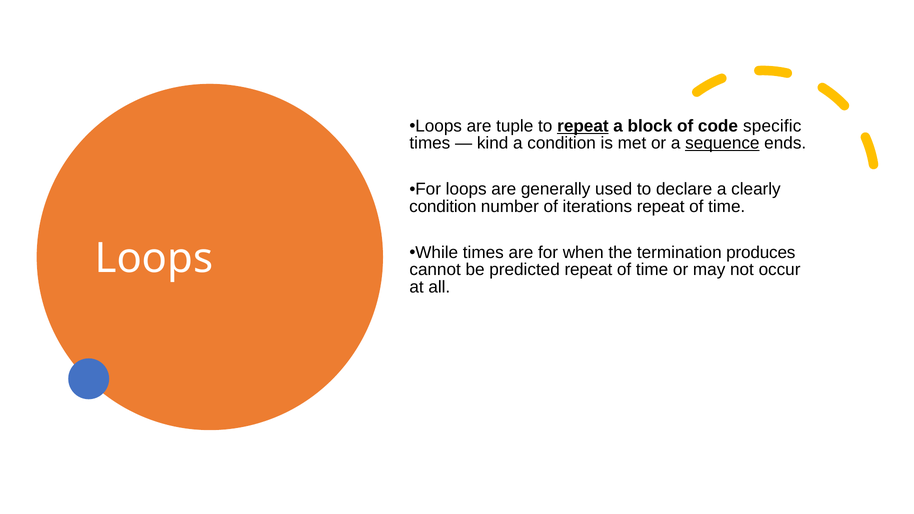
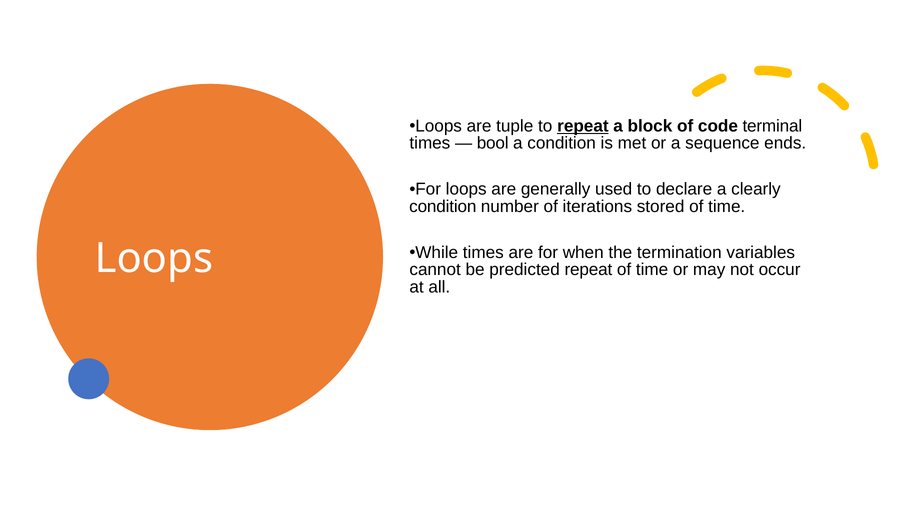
specific: specific -> terminal
kind: kind -> bool
sequence underline: present -> none
iterations repeat: repeat -> stored
produces: produces -> variables
